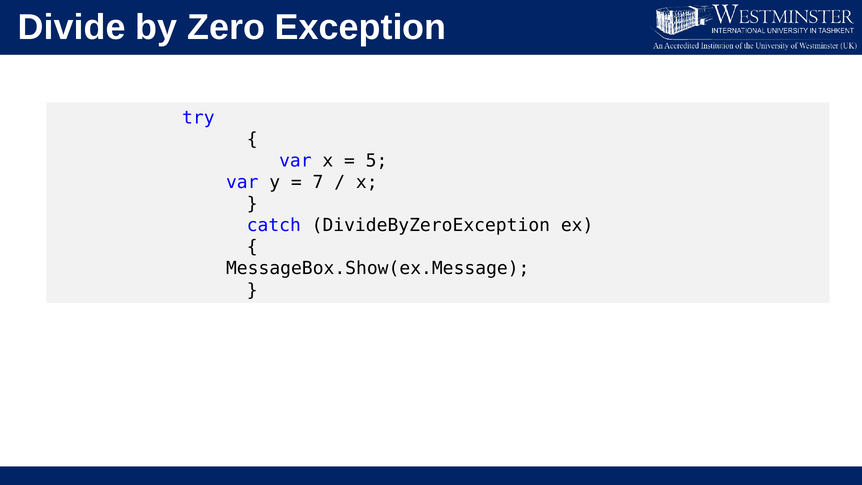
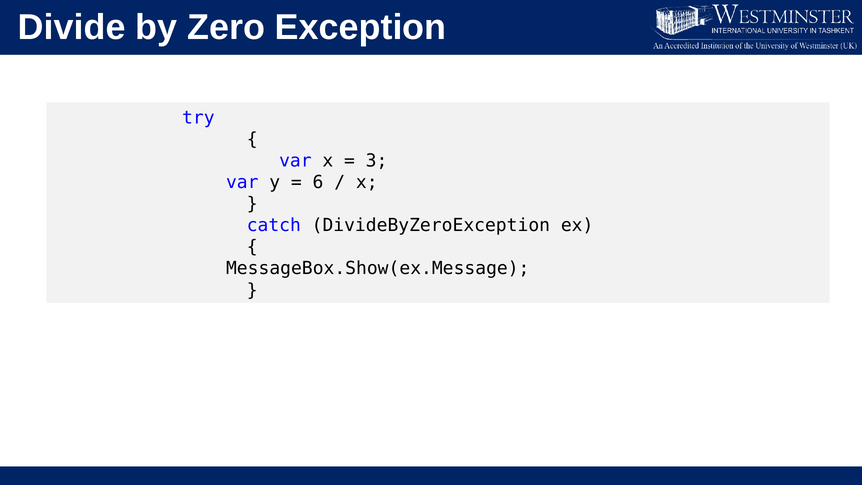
5: 5 -> 3
7: 7 -> 6
